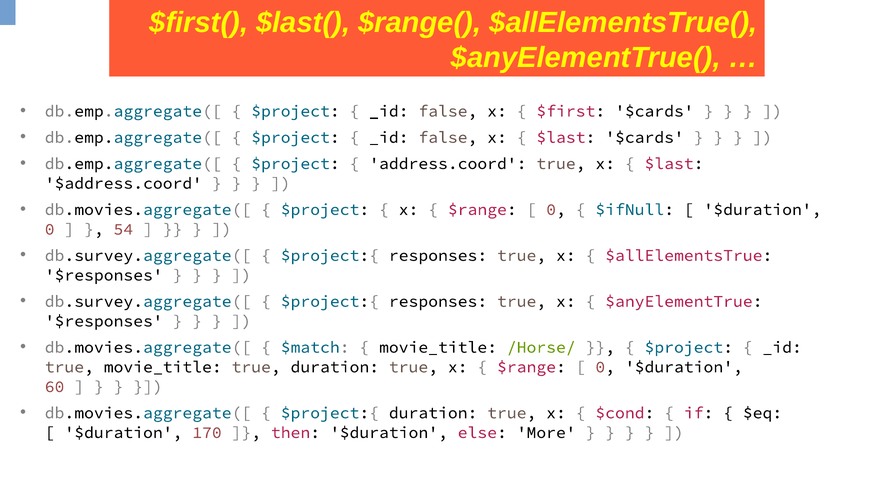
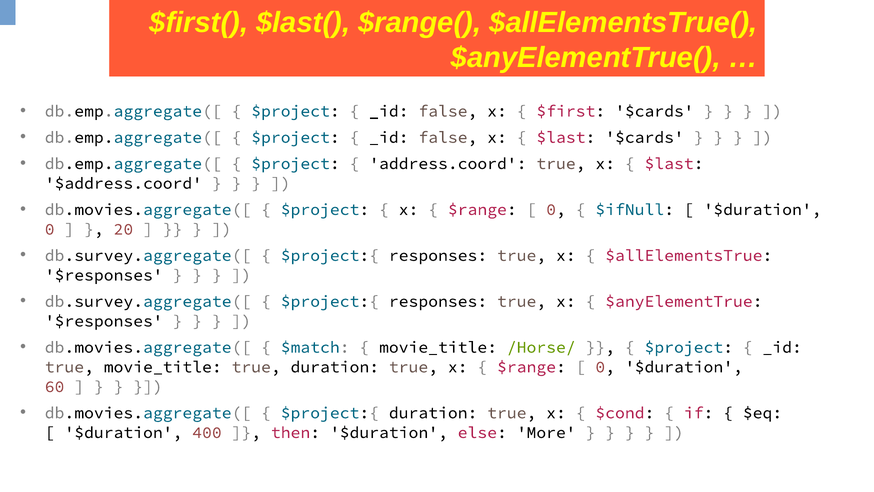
54: 54 -> 20
170: 170 -> 400
